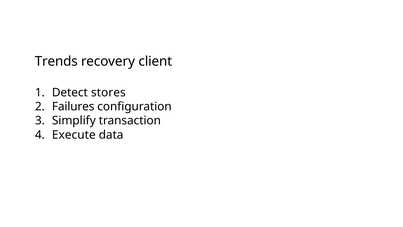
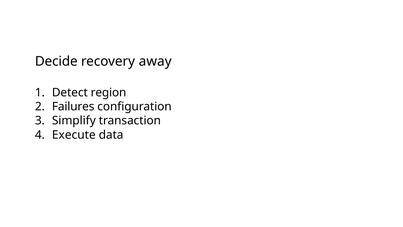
Trends: Trends -> Decide
client: client -> away
stores: stores -> region
